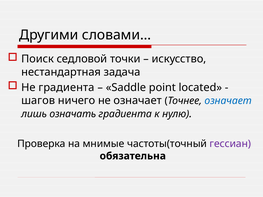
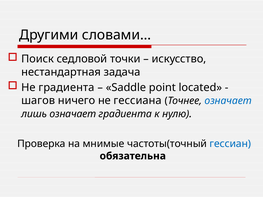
не означает: означает -> гессиана
лишь означать: означать -> означает
гессиан colour: purple -> blue
